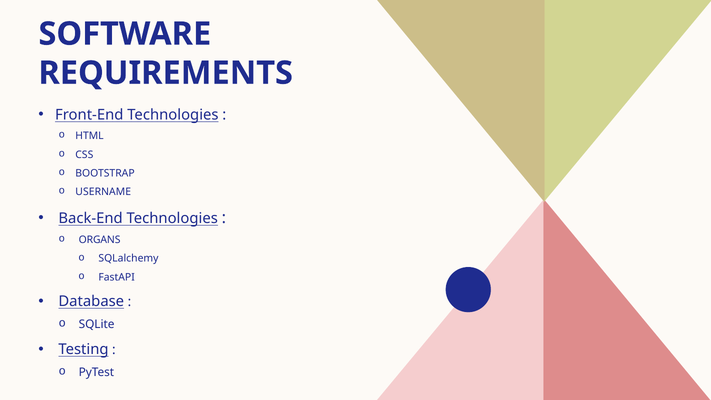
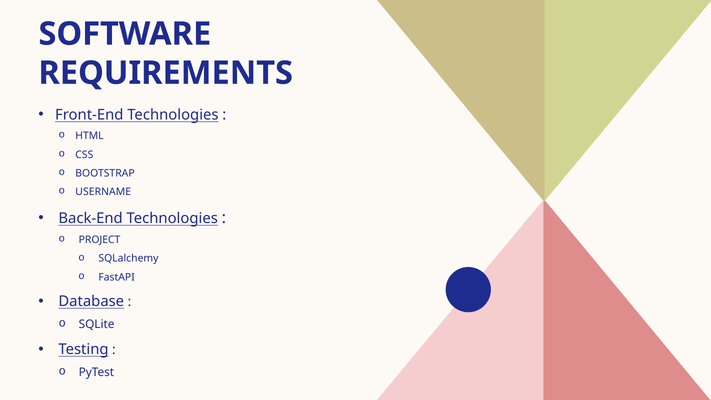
ORGANS: ORGANS -> PROJECT
